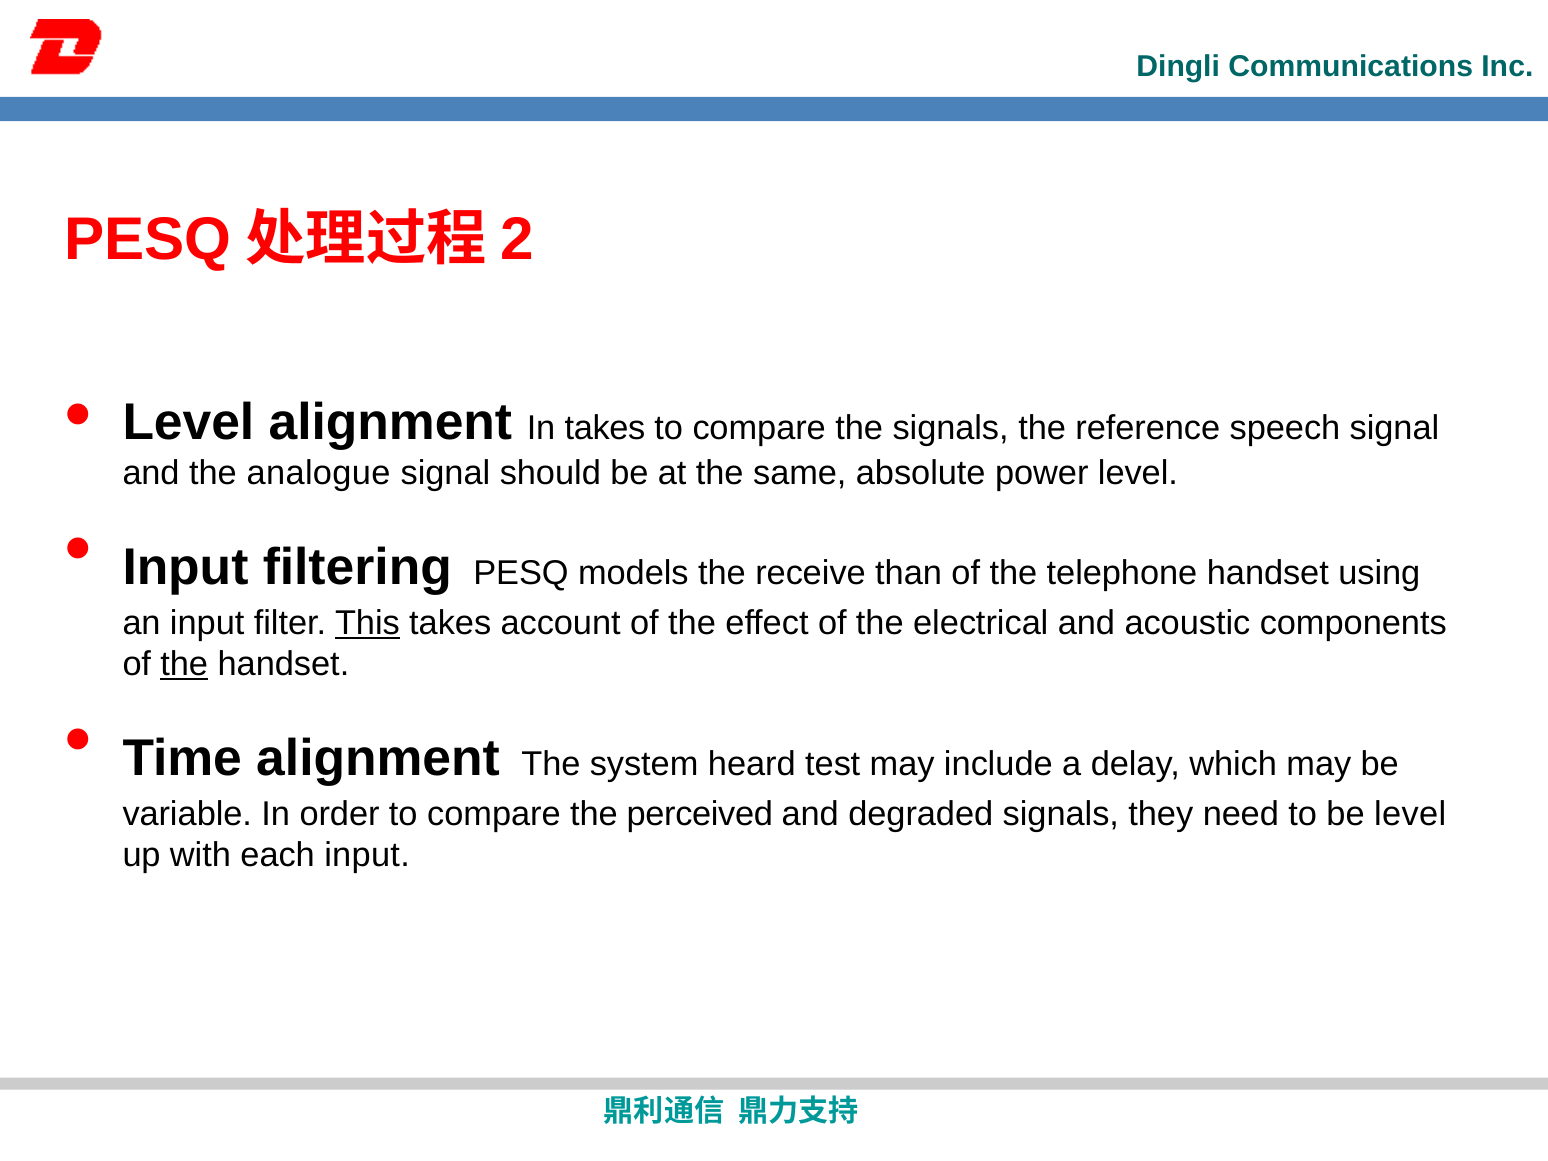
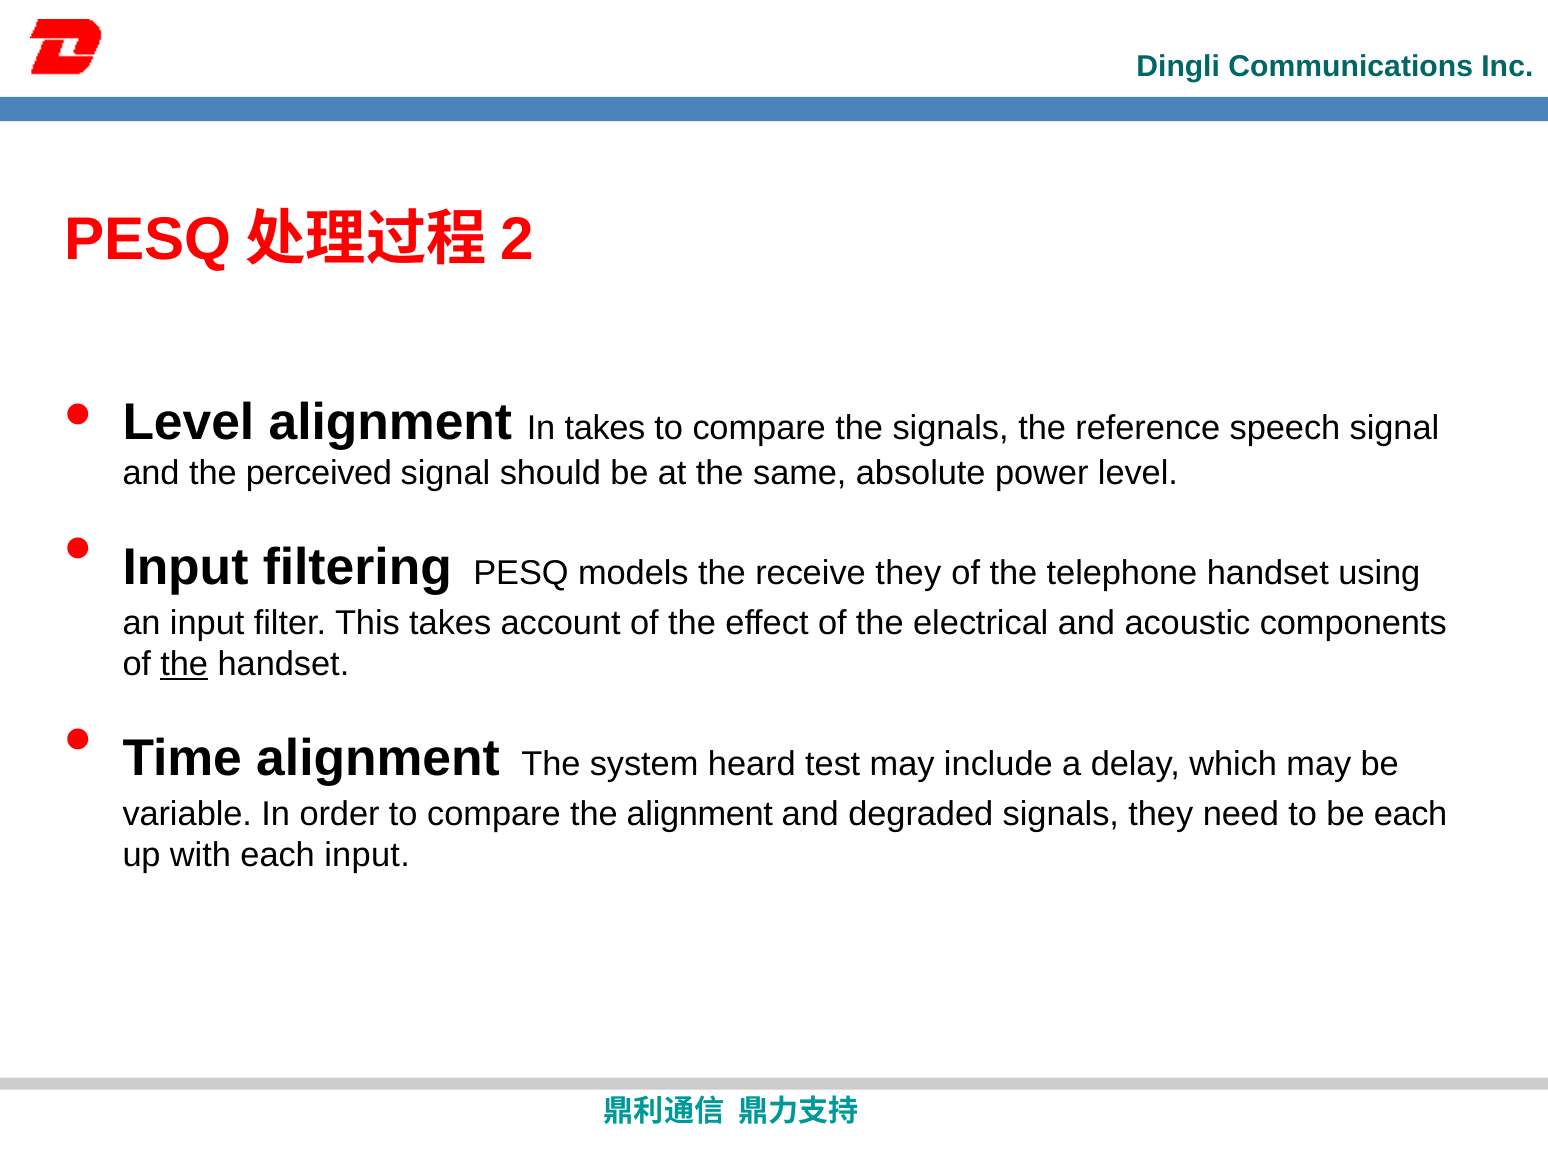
analogue: analogue -> perceived
receive than: than -> they
This underline: present -> none
the perceived: perceived -> alignment
be level: level -> each
